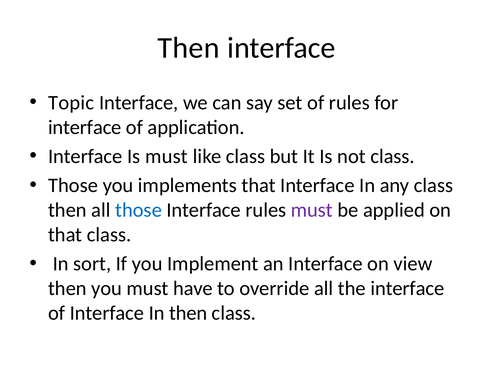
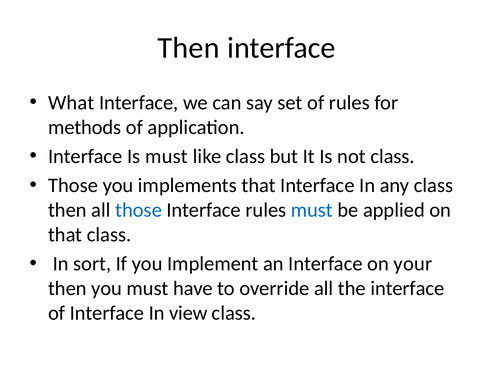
Topic: Topic -> What
interface at (85, 127): interface -> methods
must at (312, 210) colour: purple -> blue
view: view -> your
In then: then -> view
